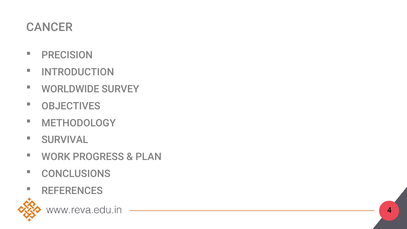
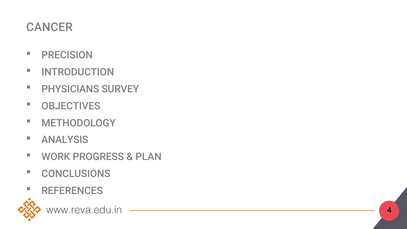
WORLDWIDE: WORLDWIDE -> PHYSICIANS
SURVIVAL: SURVIVAL -> ANALYSIS
